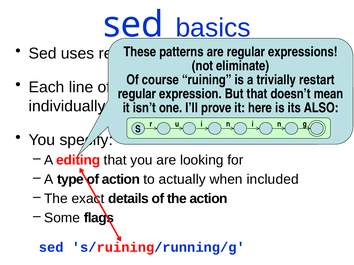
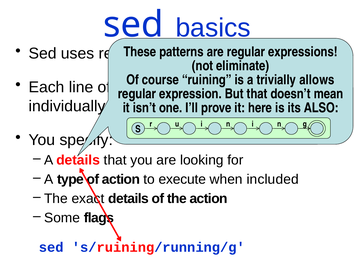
restart: restart -> allows
A editing: editing -> details
actually: actually -> execute
